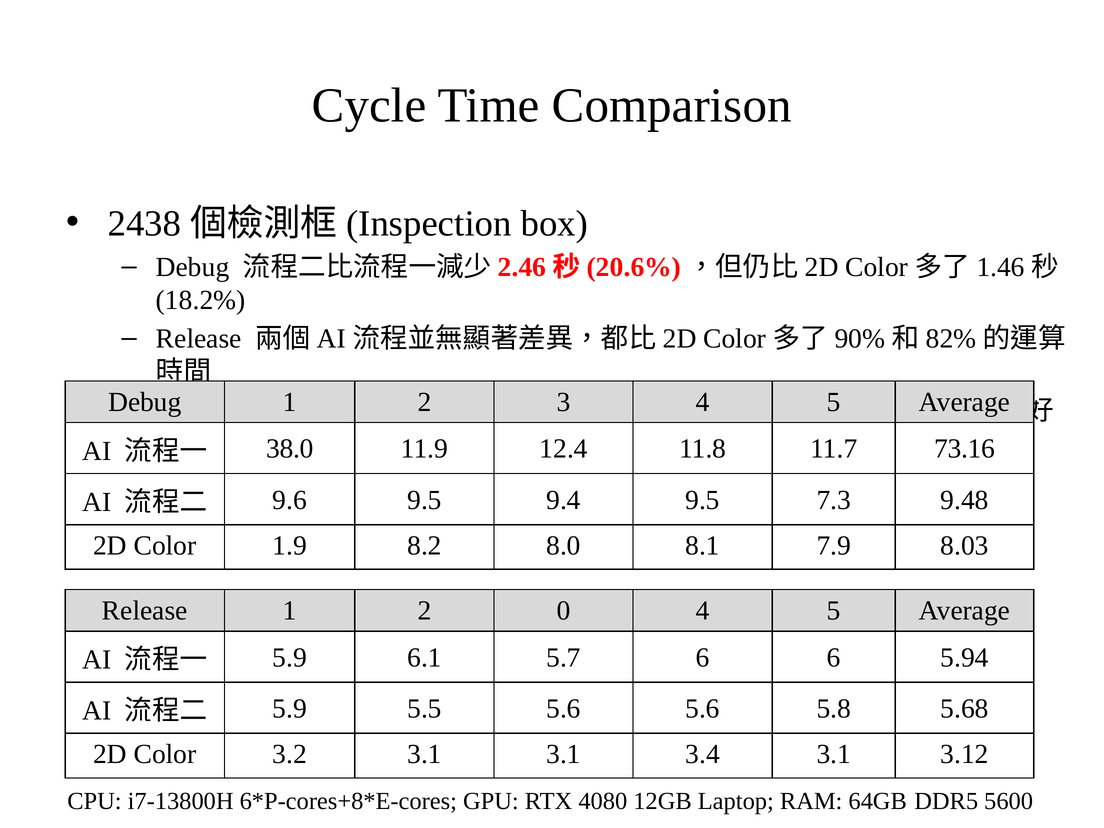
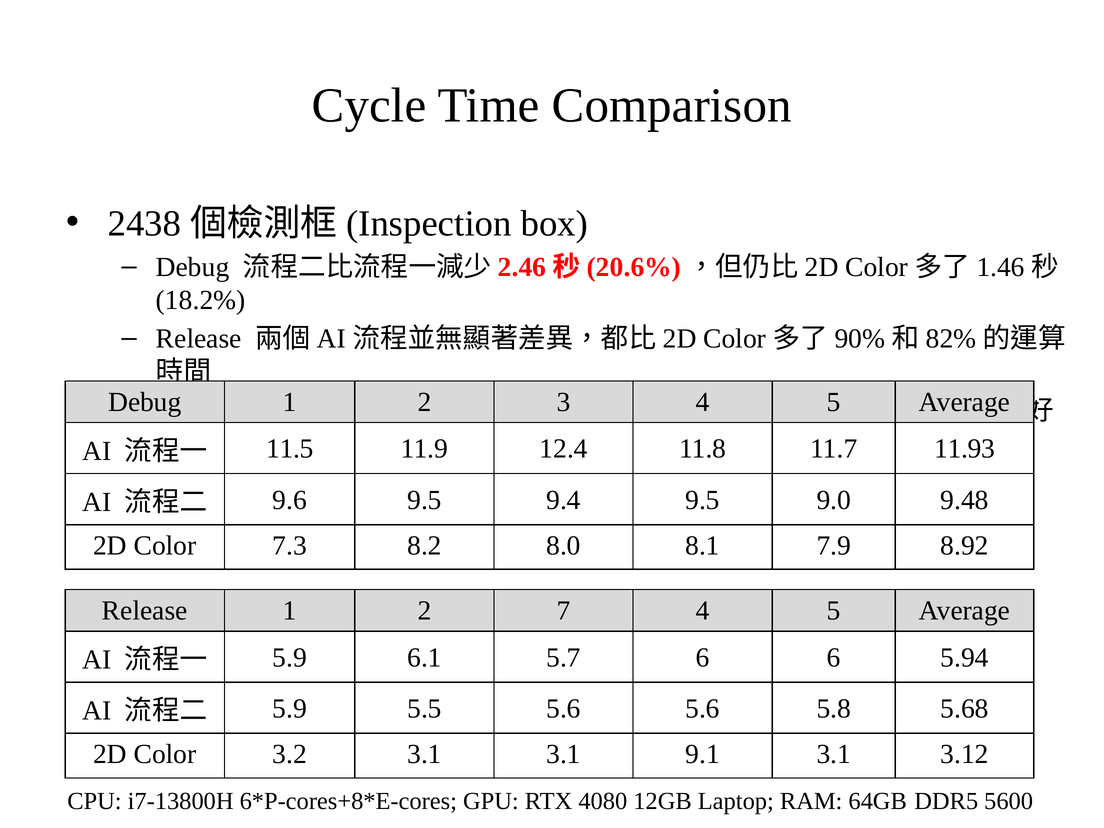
38.0: 38.0 -> 11.5
73.16: 73.16 -> 11.93
7.3: 7.3 -> 9.0
1.9: 1.9 -> 7.3
8.03: 8.03 -> 8.92
0: 0 -> 7
3.4: 3.4 -> 9.1
